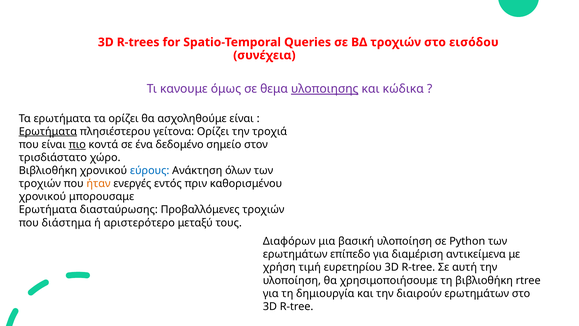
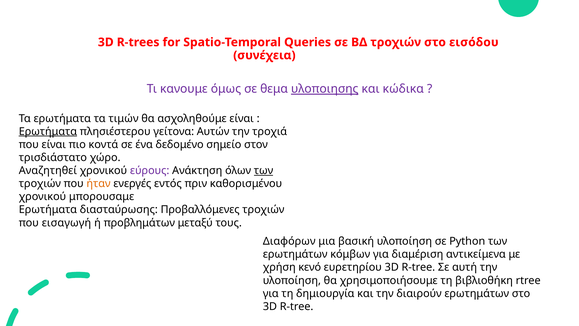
τα ορίζει: ορίζει -> τιμών
γείτονα Ορίζει: Ορίζει -> Αυτών
πιο underline: present -> none
Βιβλιοθήκη at (48, 170): Βιβλιοθήκη -> Αναζητηθεί
εύρους colour: blue -> purple
των at (263, 170) underline: none -> present
διάστημα: διάστημα -> εισαγωγή
αριστερότερο: αριστερότερο -> προβλημάτων
επίπεδο: επίπεδο -> κόμβων
τιμή: τιμή -> κενό
